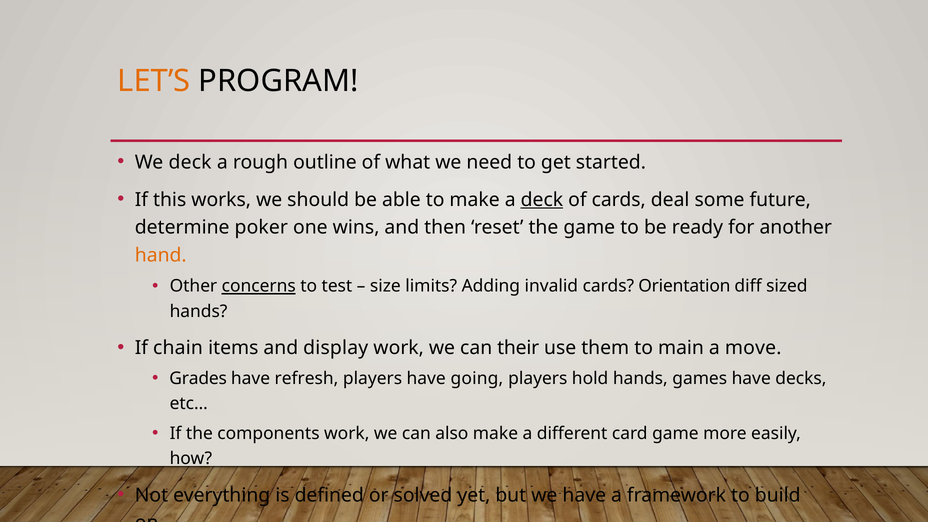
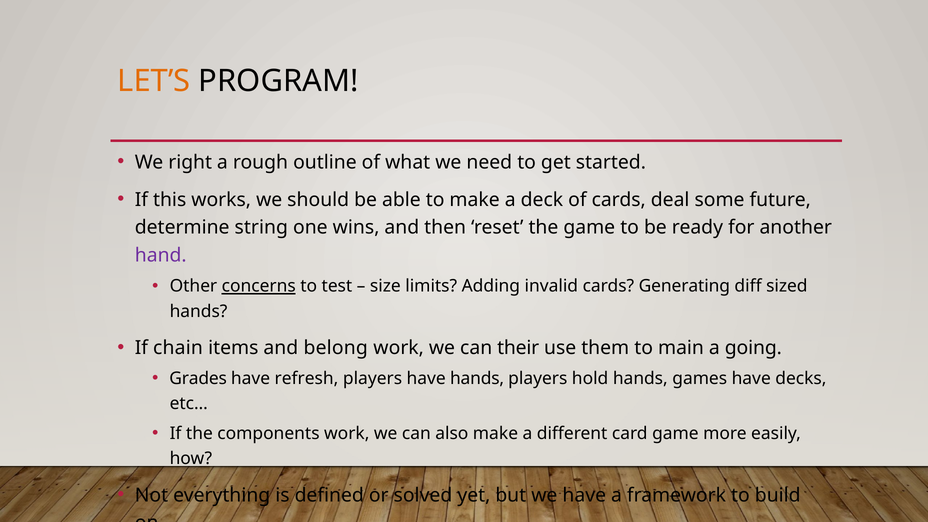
We deck: deck -> right
deck at (542, 200) underline: present -> none
poker: poker -> string
hand colour: orange -> purple
Orientation: Orientation -> Generating
and display: display -> belong
move: move -> going
have going: going -> hands
